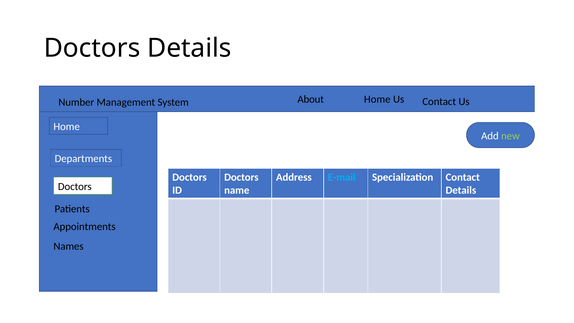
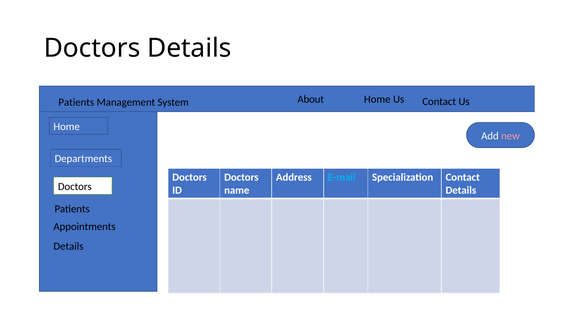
Number at (76, 102): Number -> Patients
new colour: light green -> pink
Names at (69, 246): Names -> Details
